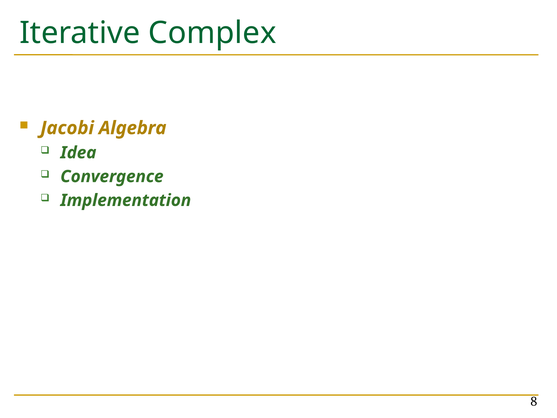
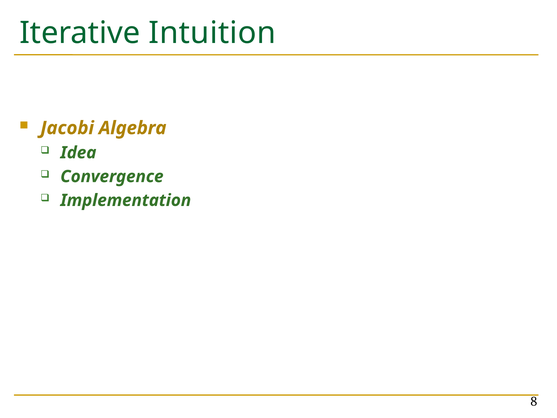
Complex: Complex -> Intuition
